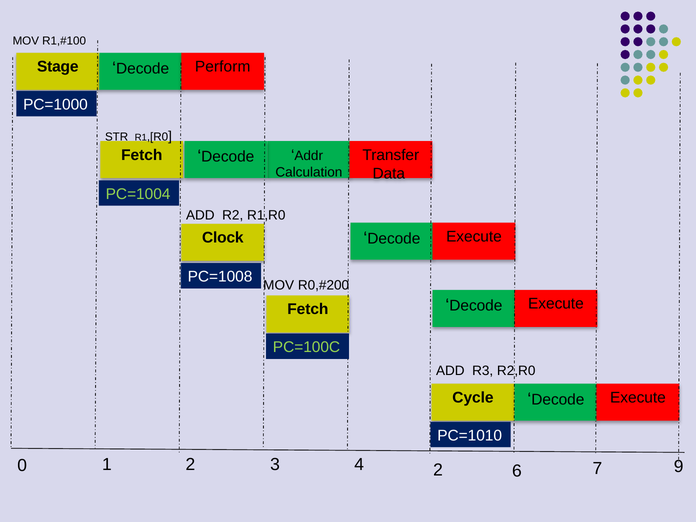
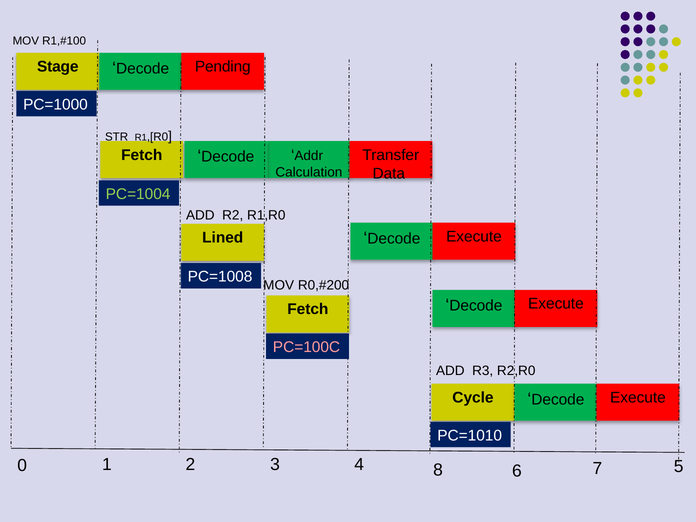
Perform: Perform -> Pending
Clock: Clock -> Lined
PC=100C colour: light green -> pink
4 2: 2 -> 8
9: 9 -> 5
